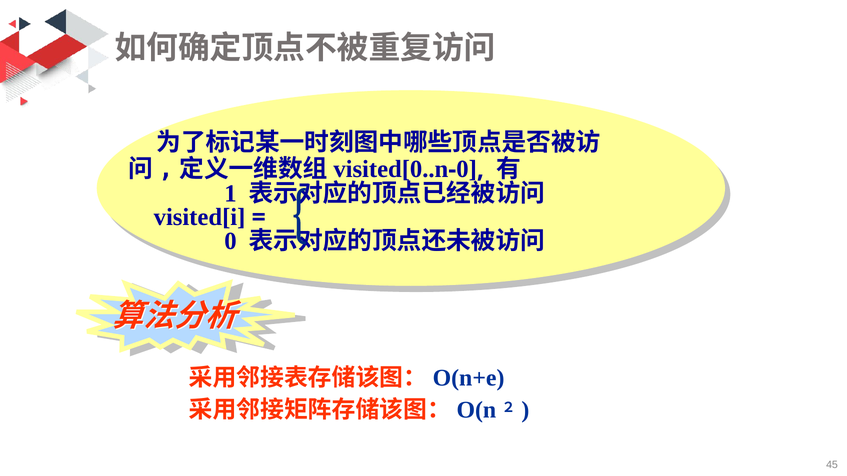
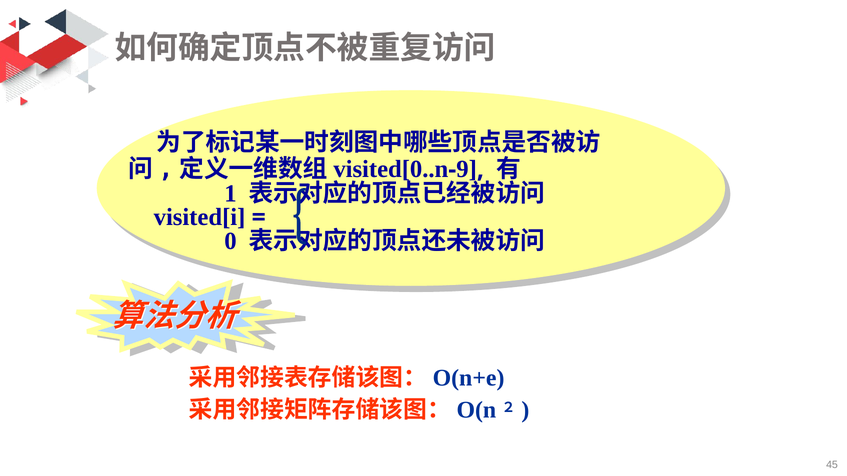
0 at (467, 169): 0 -> 9
